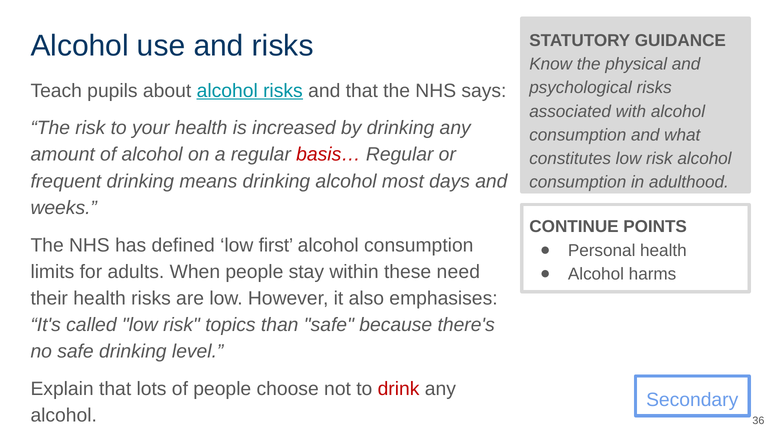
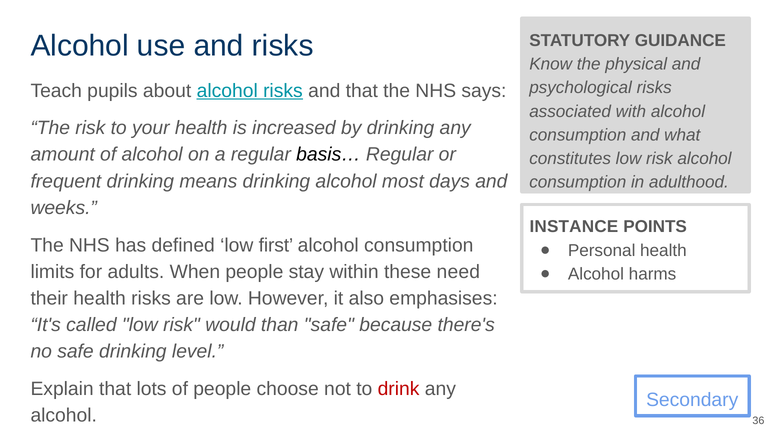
basis… colour: red -> black
CONTINUE: CONTINUE -> INSTANCE
topics: topics -> would
